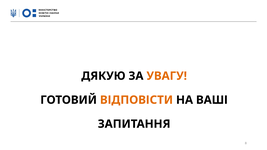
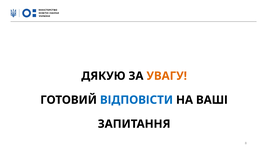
ВІДПОВІСТИ colour: orange -> blue
